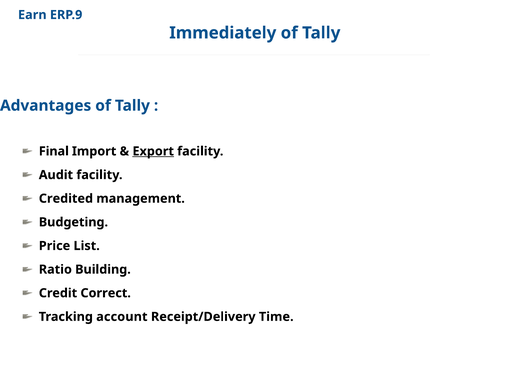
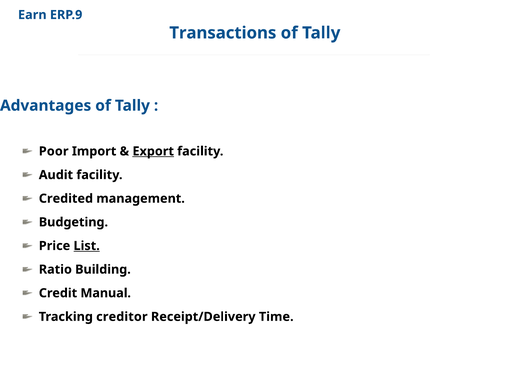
Immediately: Immediately -> Transactions
Final: Final -> Poor
List underline: none -> present
Correct: Correct -> Manual
account: account -> creditor
